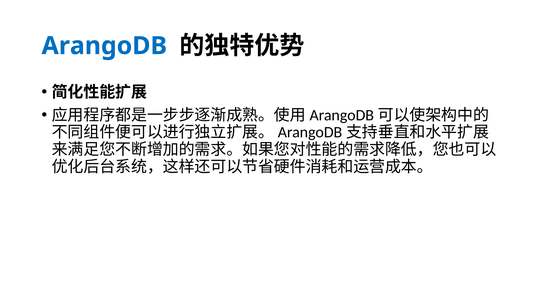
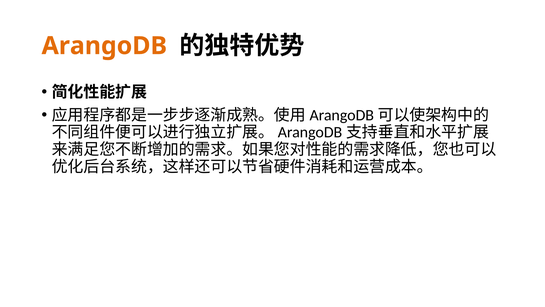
ArangoDB colour: blue -> orange
